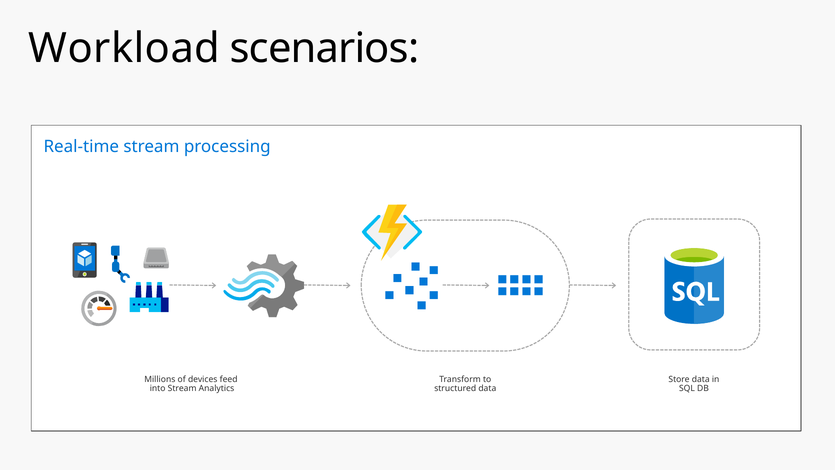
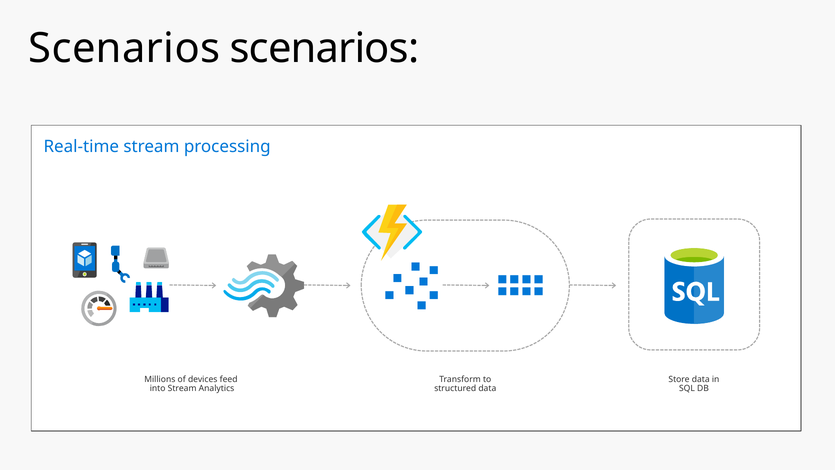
Workload at (124, 48): Workload -> Scenarios
